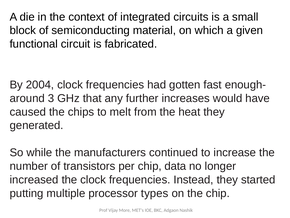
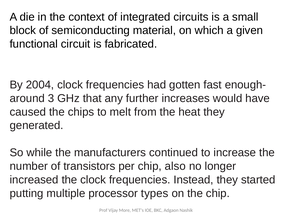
data: data -> also
